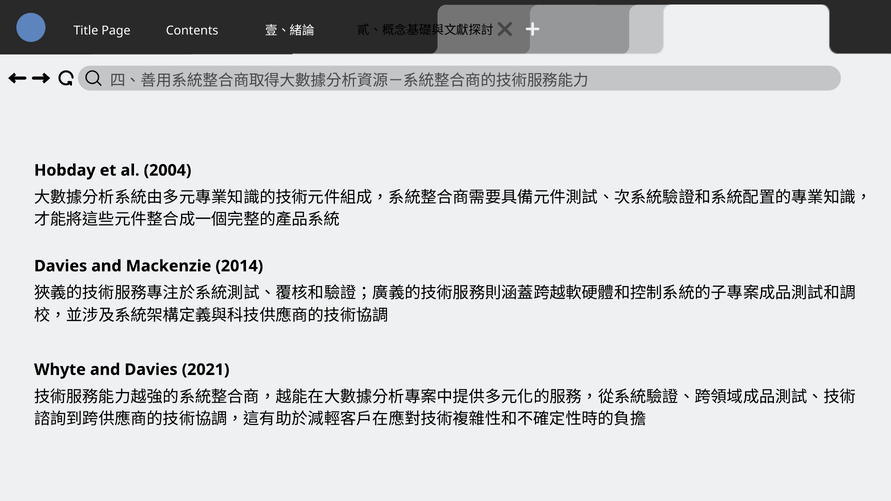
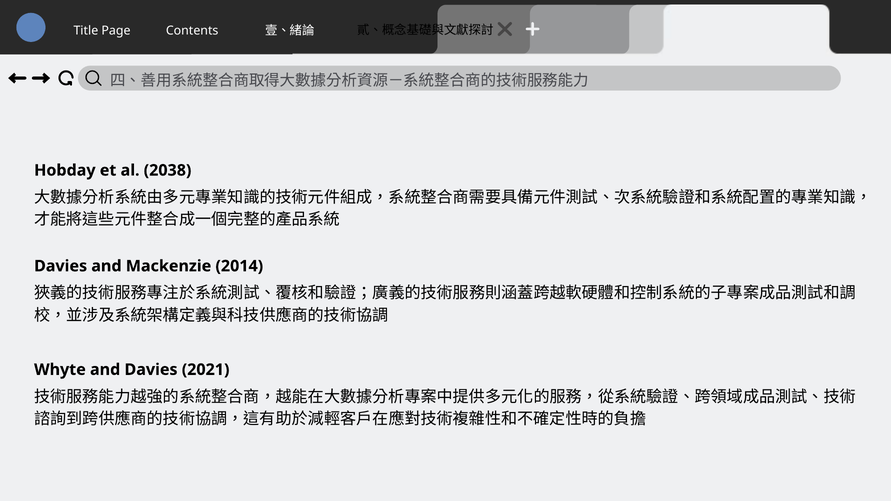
2004: 2004 -> 2038
